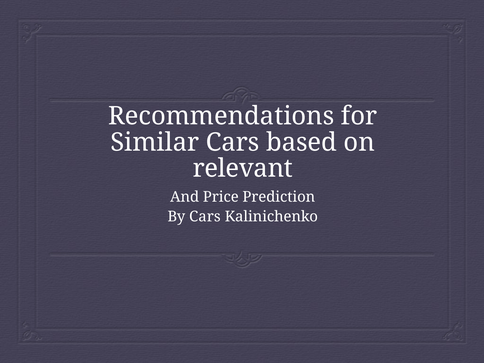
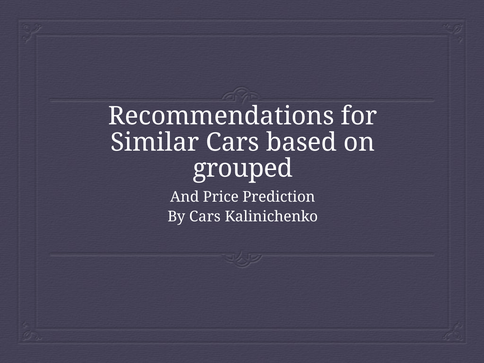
relevant: relevant -> grouped
